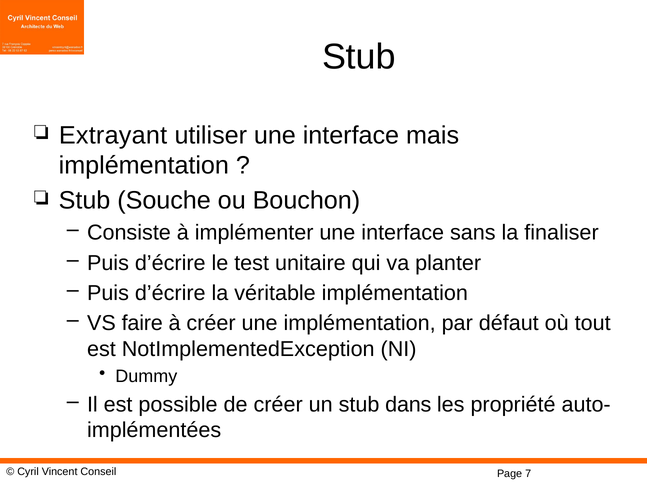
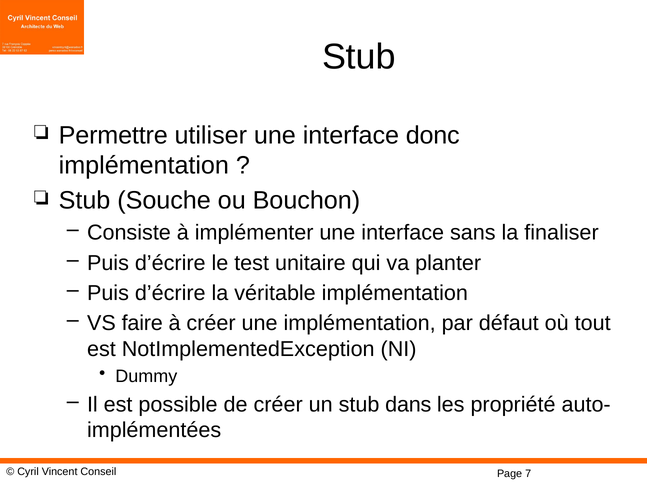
Extrayant: Extrayant -> Permettre
mais: mais -> donc
